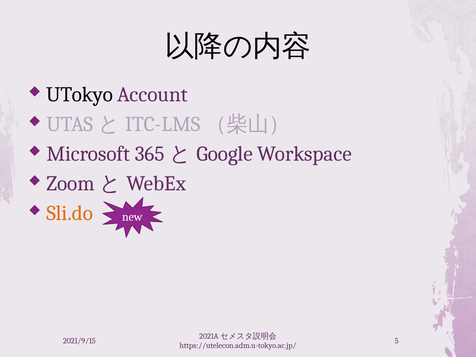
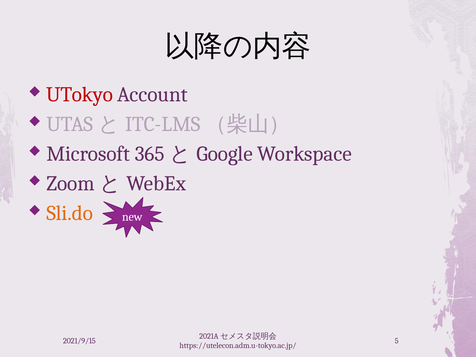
UTokyo colour: black -> red
